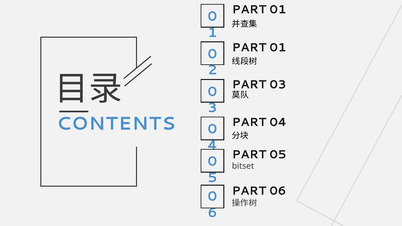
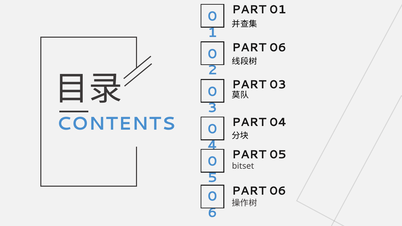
01 at (278, 48): 01 -> 06
